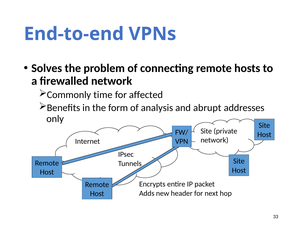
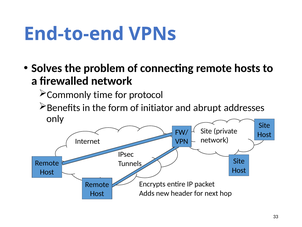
affected: affected -> protocol
analysis: analysis -> initiator
